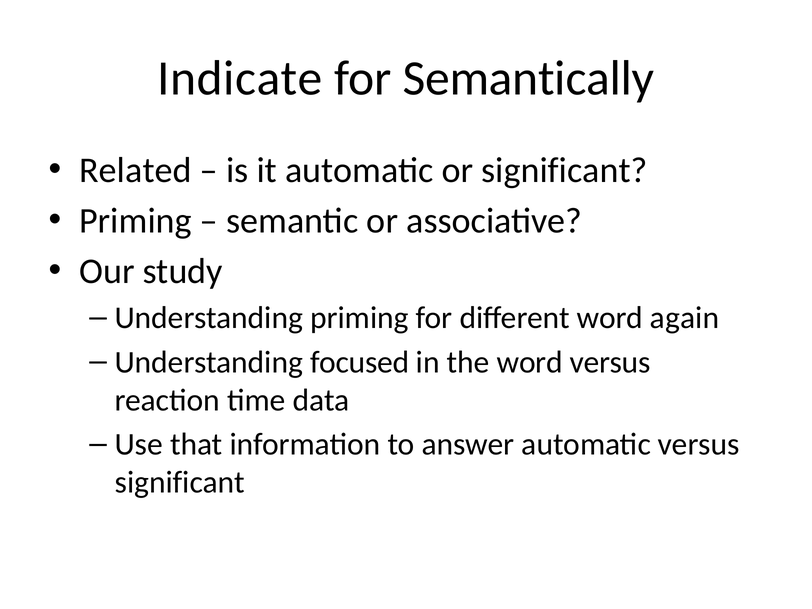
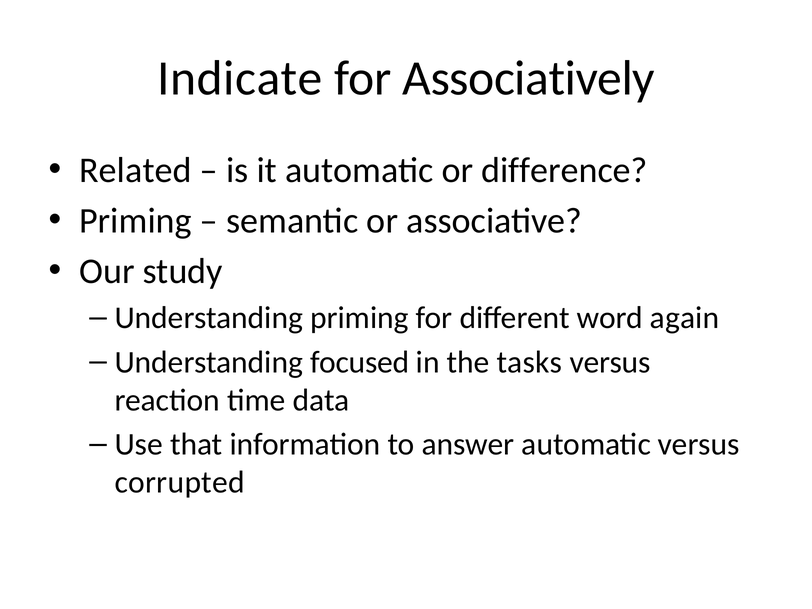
Semantically: Semantically -> Associatively
or significant: significant -> difference
the word: word -> tasks
significant at (180, 482): significant -> corrupted
